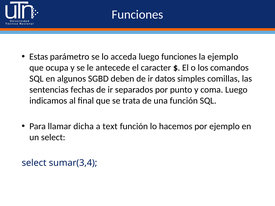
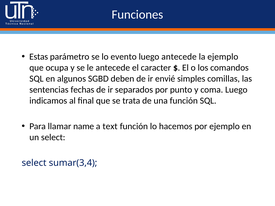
acceda: acceda -> evento
luego funciones: funciones -> antecede
datos: datos -> envié
dicha: dicha -> name
